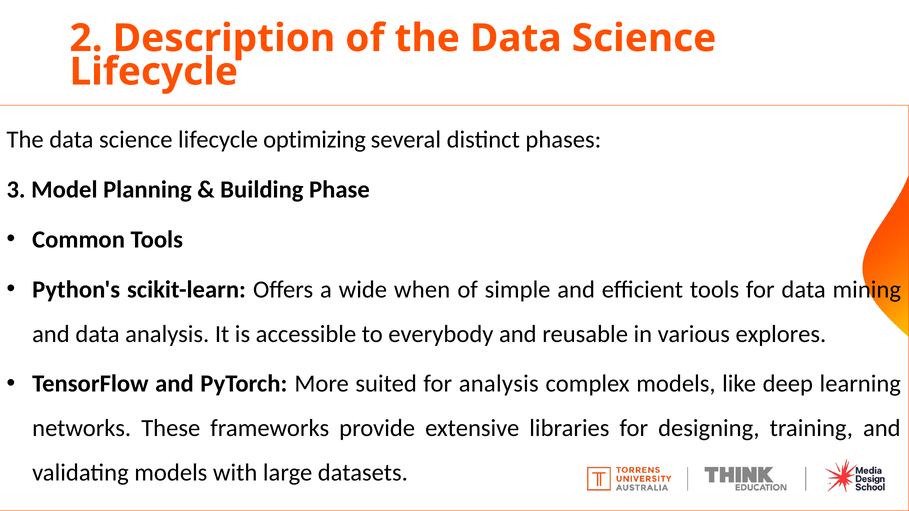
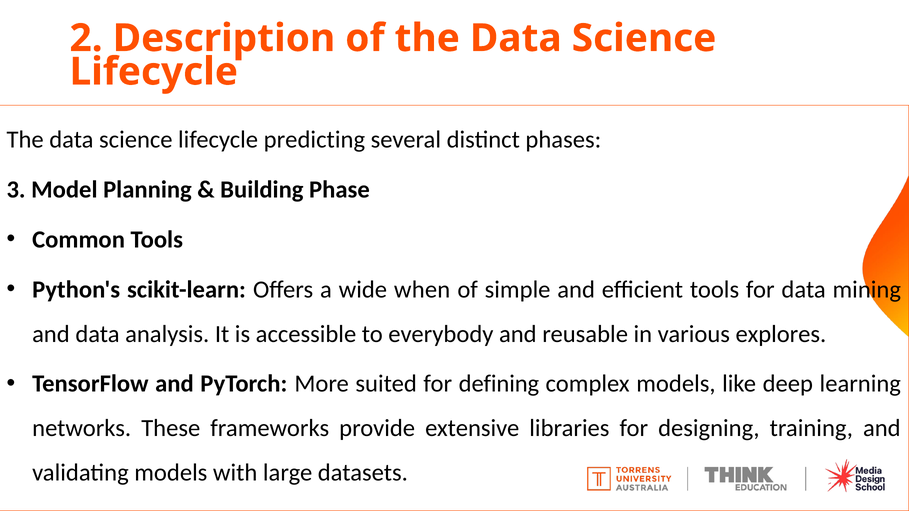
optimizing: optimizing -> predicting
for analysis: analysis -> defining
